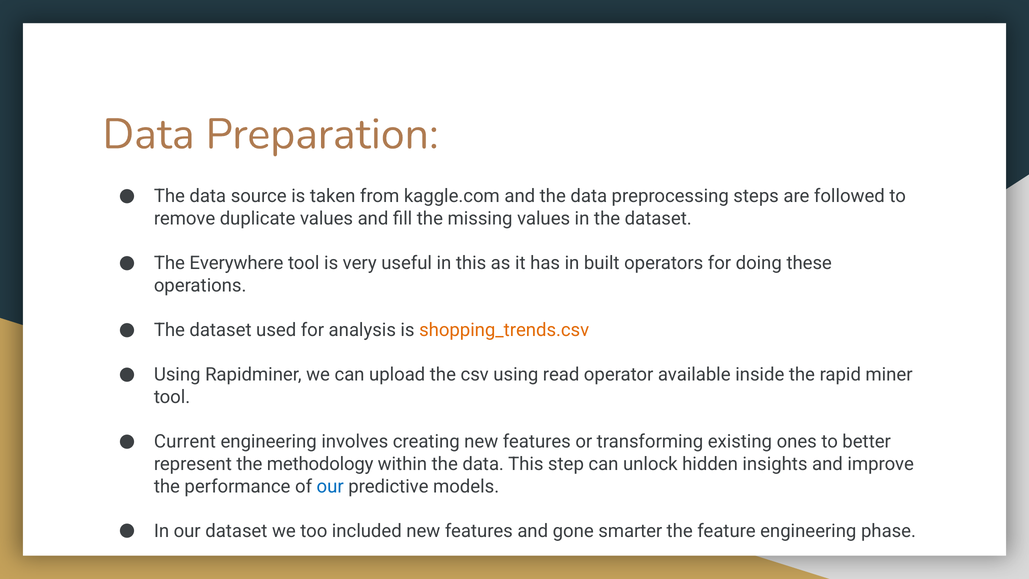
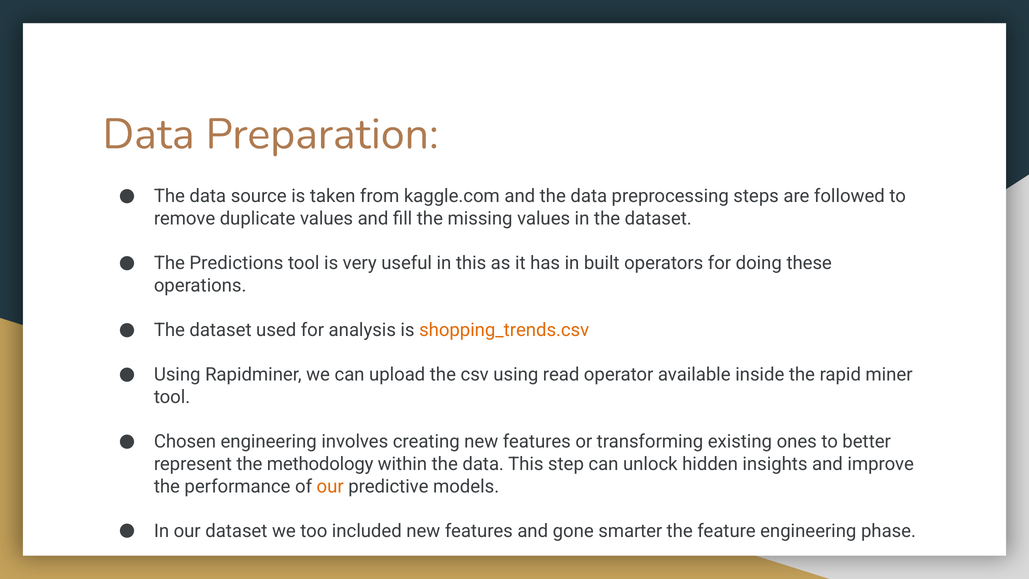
Everywhere: Everywhere -> Predictions
Current: Current -> Chosen
our at (330, 486) colour: blue -> orange
